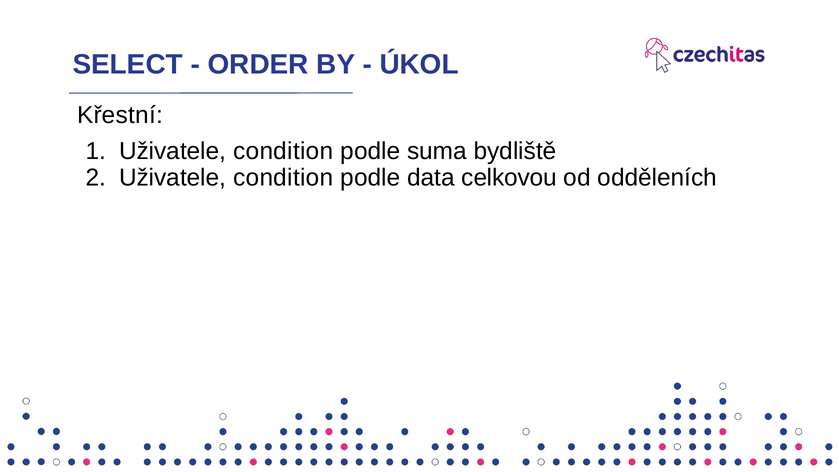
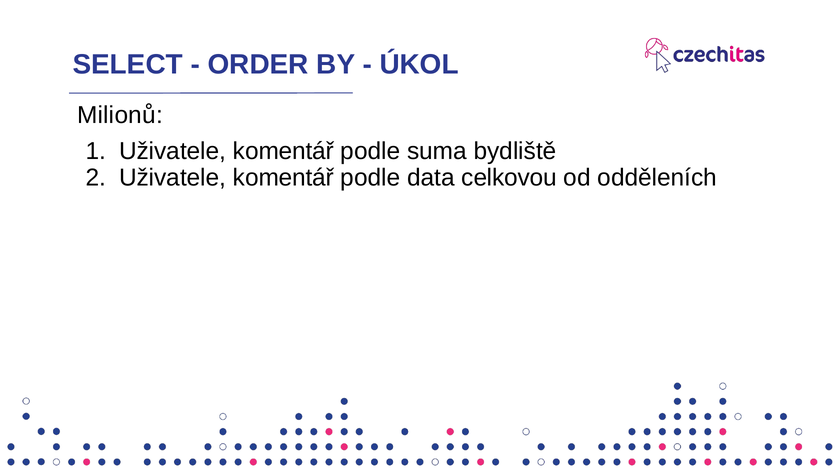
Křestní: Křestní -> Milionů
condition at (283, 151): condition -> komentář
condition at (283, 178): condition -> komentář
